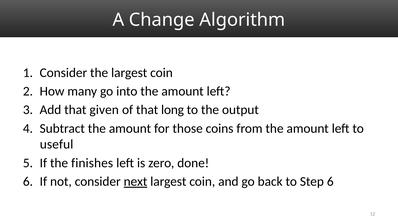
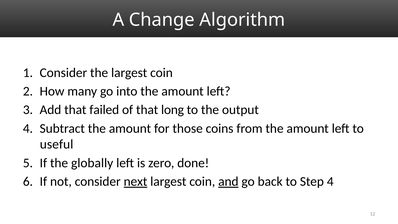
given: given -> failed
finishes: finishes -> globally
and underline: none -> present
Step 6: 6 -> 4
